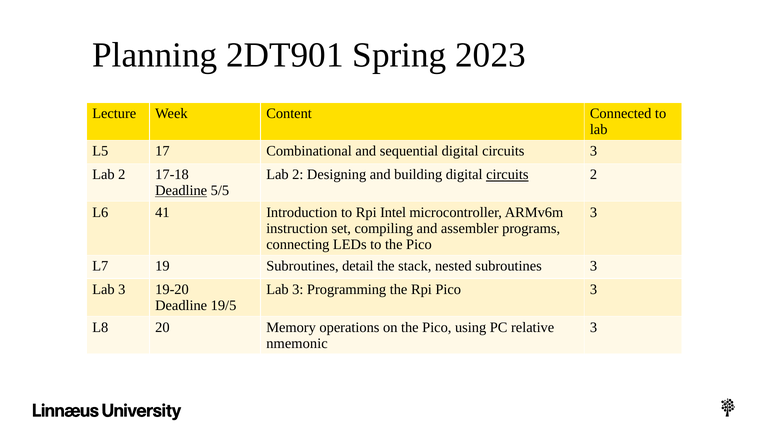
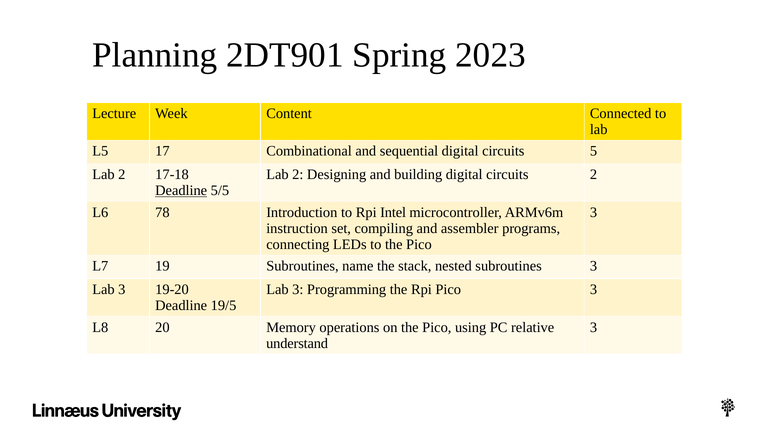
circuits 3: 3 -> 5
circuits at (507, 174) underline: present -> none
41: 41 -> 78
detail: detail -> name
nmemonic: nmemonic -> understand
